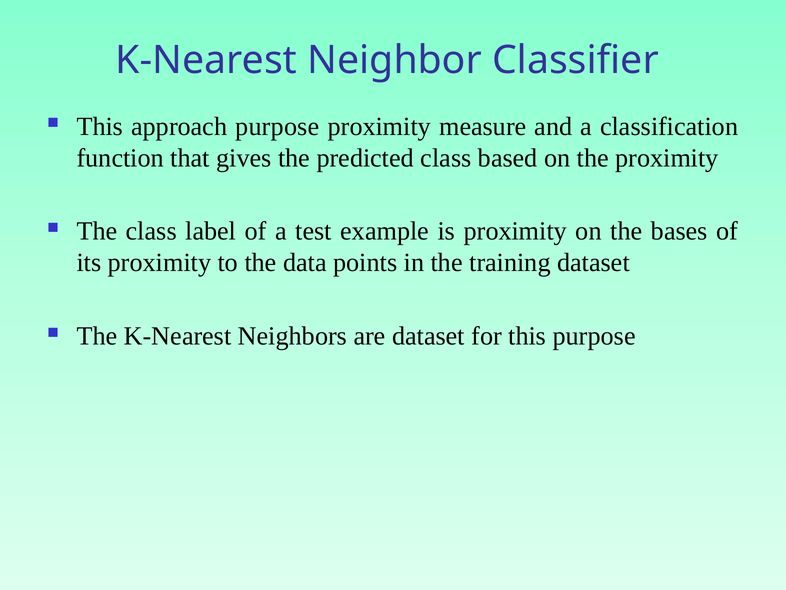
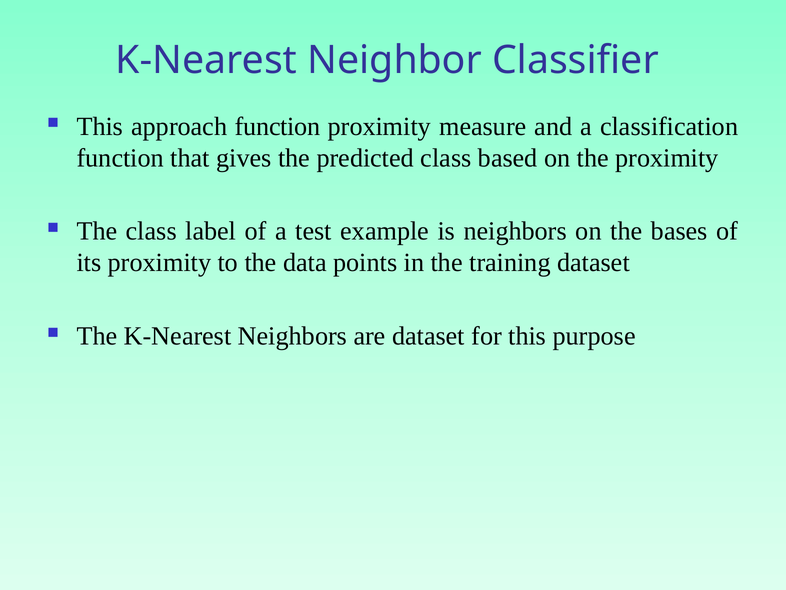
approach purpose: purpose -> function
is proximity: proximity -> neighbors
